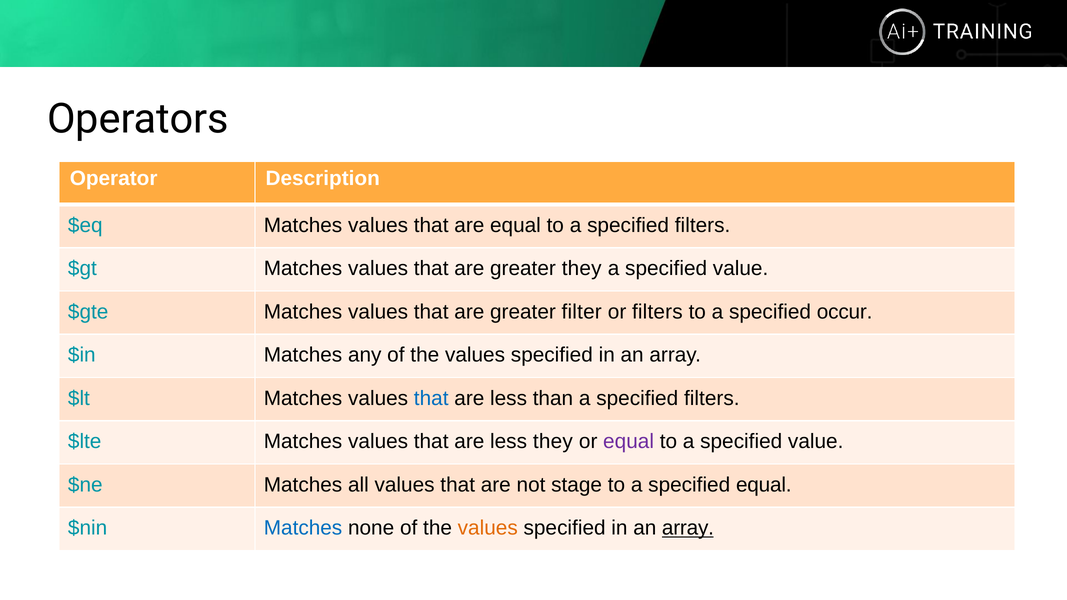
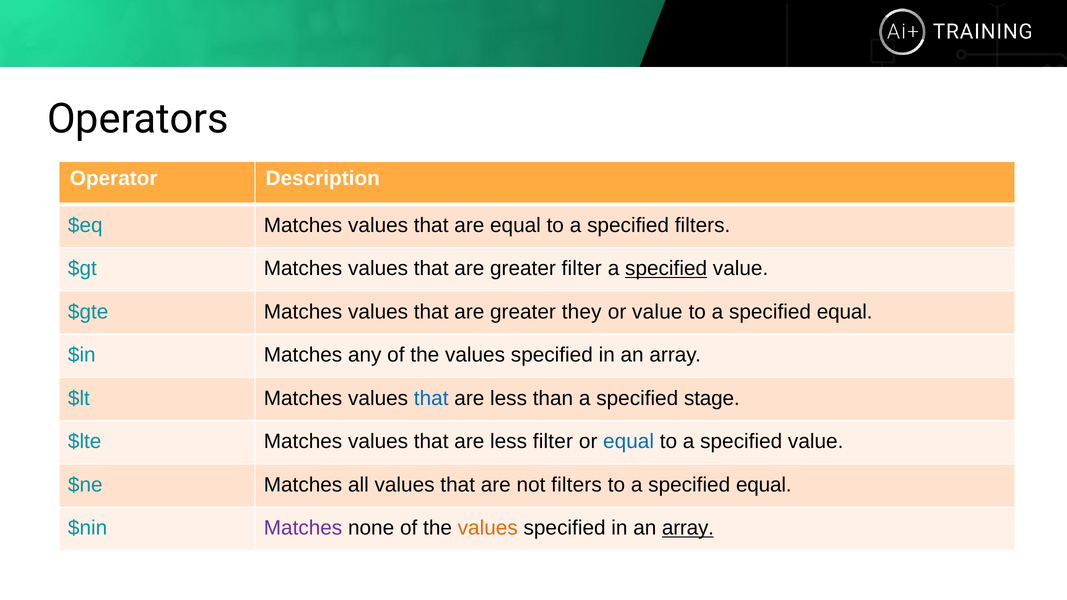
greater they: they -> filter
specified at (666, 269) underline: none -> present
filter: filter -> they
or filters: filters -> value
occur at (845, 312): occur -> equal
than a specified filters: filters -> stage
less they: they -> filter
equal at (629, 442) colour: purple -> blue
not stage: stage -> filters
Matches at (303, 528) colour: blue -> purple
